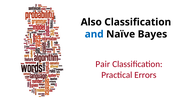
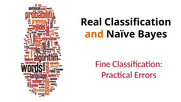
Also: Also -> Real
and colour: blue -> orange
Pair: Pair -> Fine
